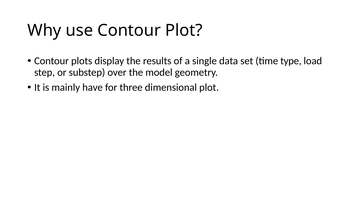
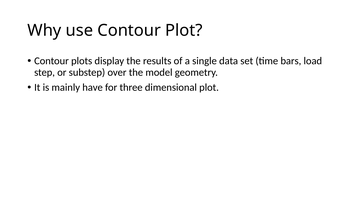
type: type -> bars
